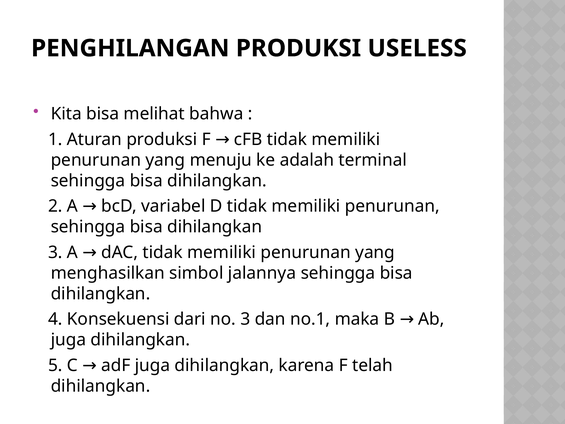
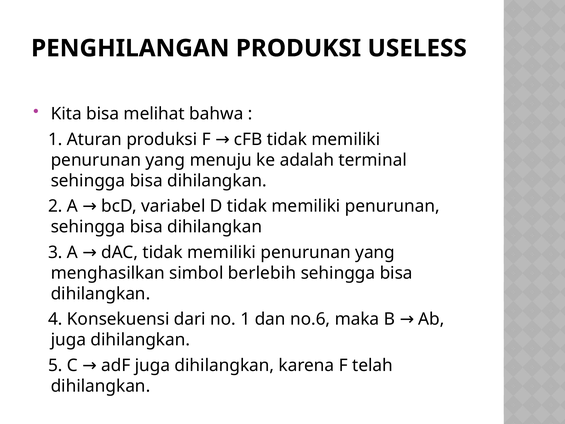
jalannya: jalannya -> berlebih
no 3: 3 -> 1
no.1: no.1 -> no.6
